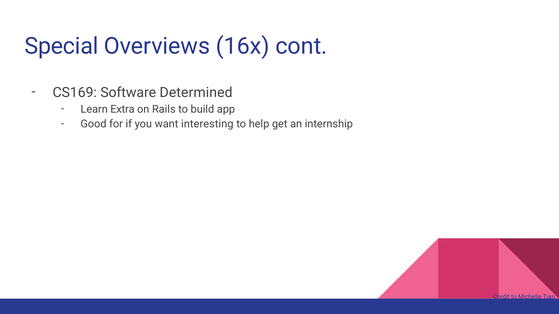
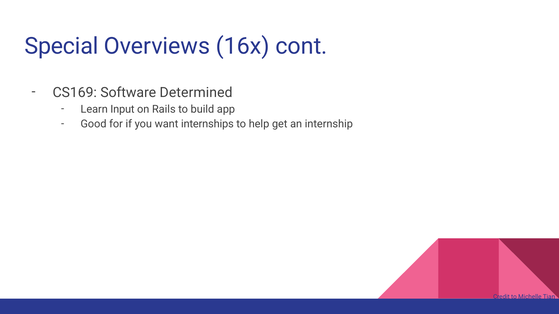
Extra: Extra -> Input
interesting: interesting -> internships
